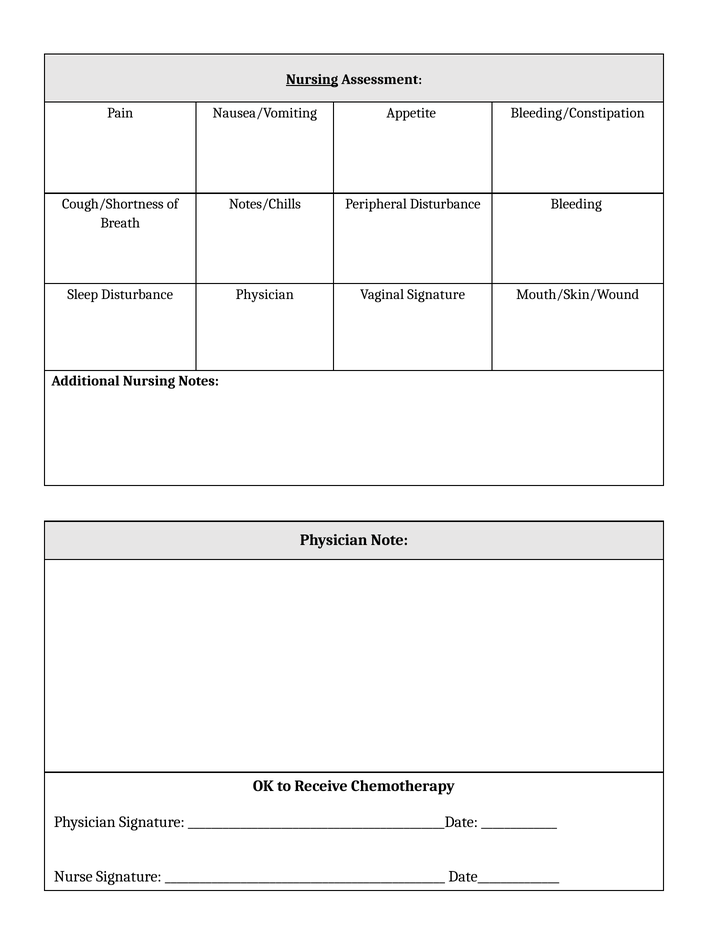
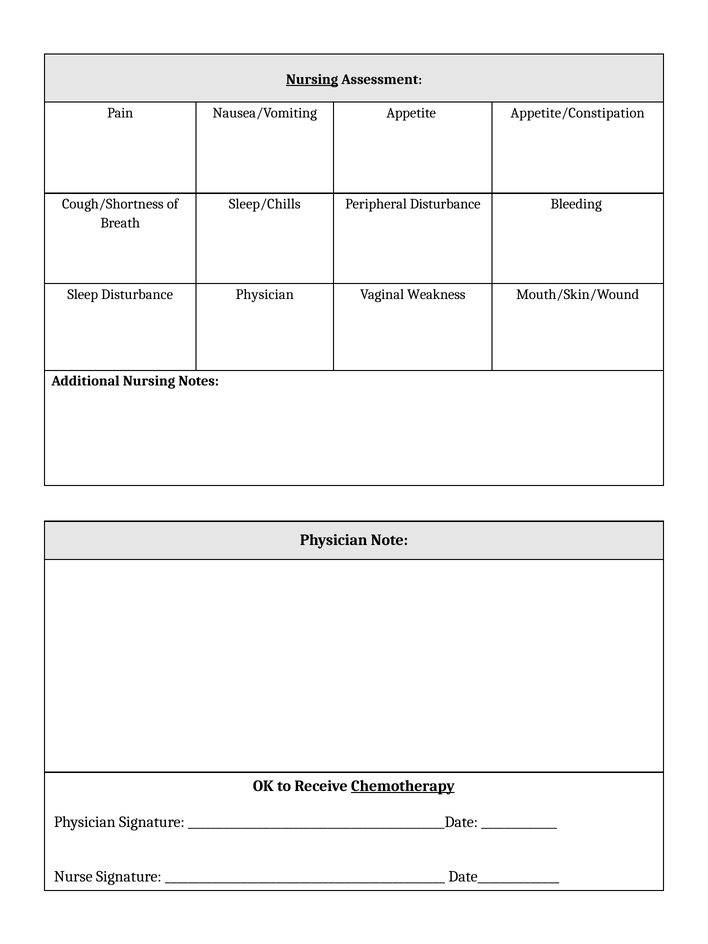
Bleeding/Constipation: Bleeding/Constipation -> Appetite/Constipation
Notes/Chills: Notes/Chills -> Sleep/Chills
Vaginal Signature: Signature -> Weakness
Chemotherapy underline: none -> present
